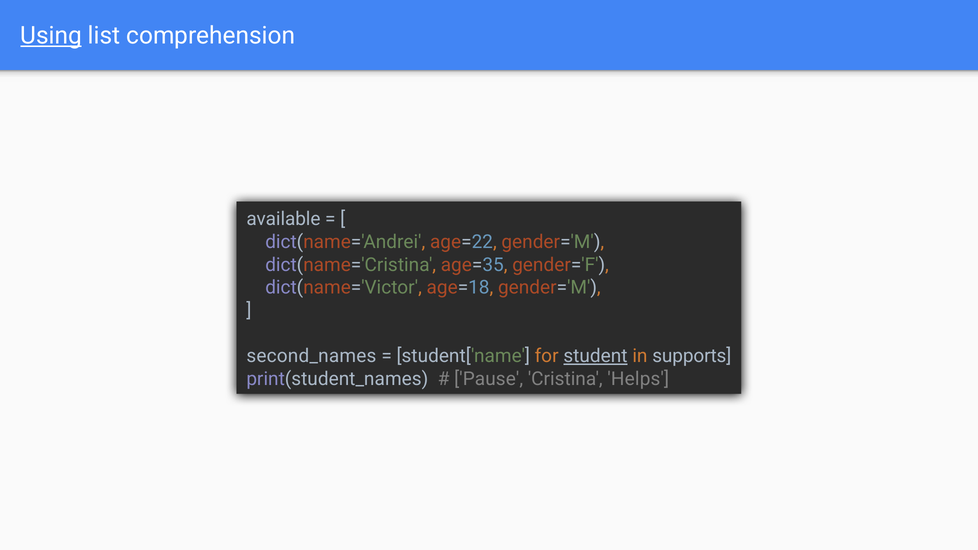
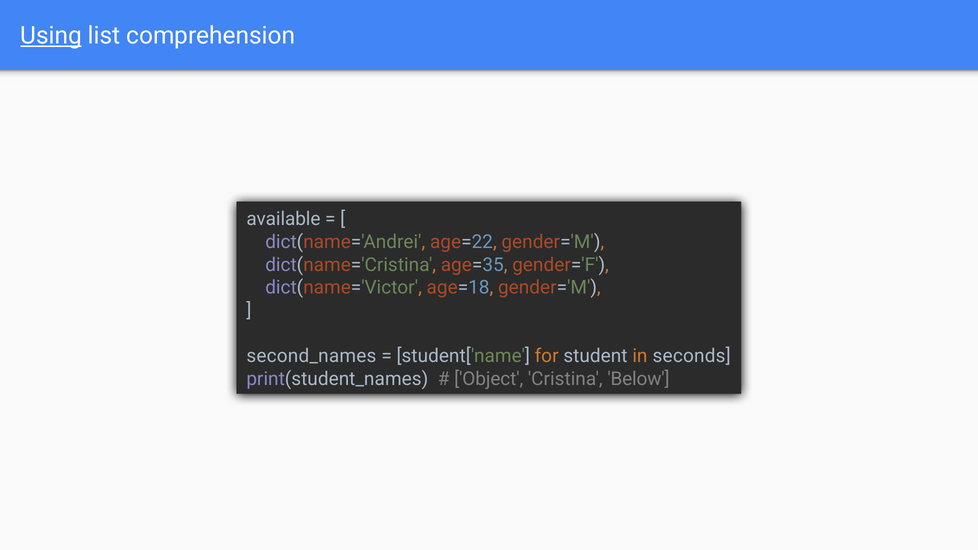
student underline: present -> none
supports: supports -> seconds
Pause: Pause -> Object
Helps: Helps -> Below
